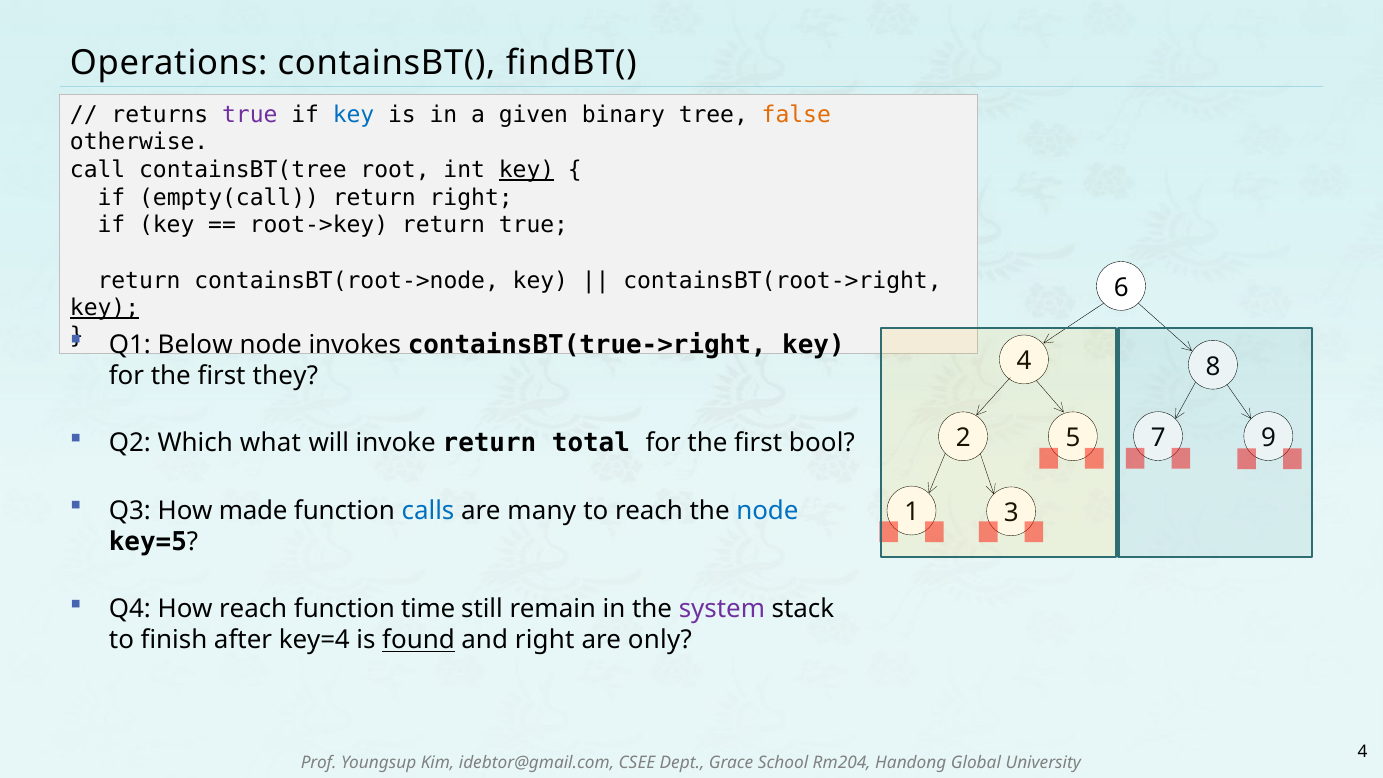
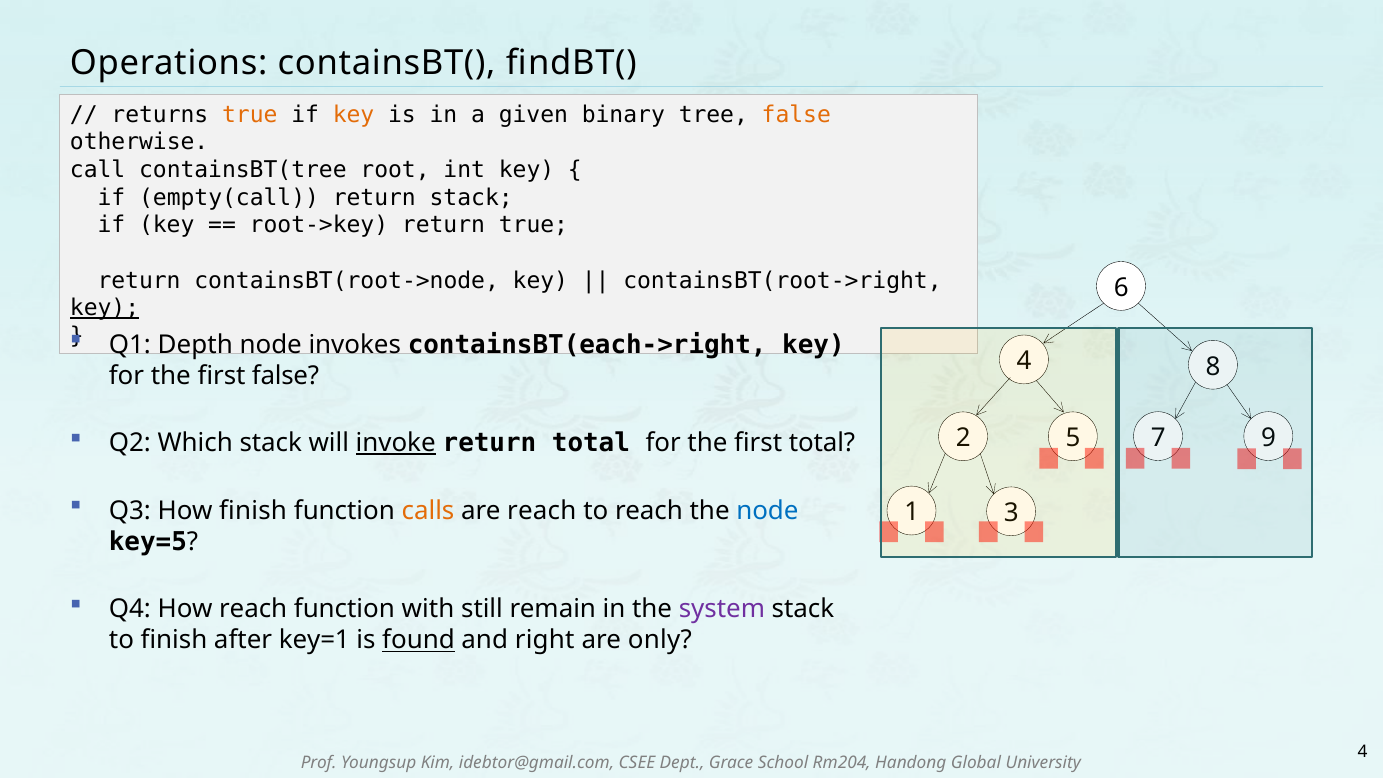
true at (250, 115) colour: purple -> orange
key at (354, 115) colour: blue -> orange
key at (527, 170) underline: present -> none
return right: right -> stack
Below: Below -> Depth
containsBT(true->right: containsBT(true->right -> containsBT(each->right
first they: they -> false
Which what: what -> stack
invoke underline: none -> present
first bool: bool -> total
How made: made -> finish
calls colour: blue -> orange
are many: many -> reach
time: time -> with
key=4: key=4 -> key=1
